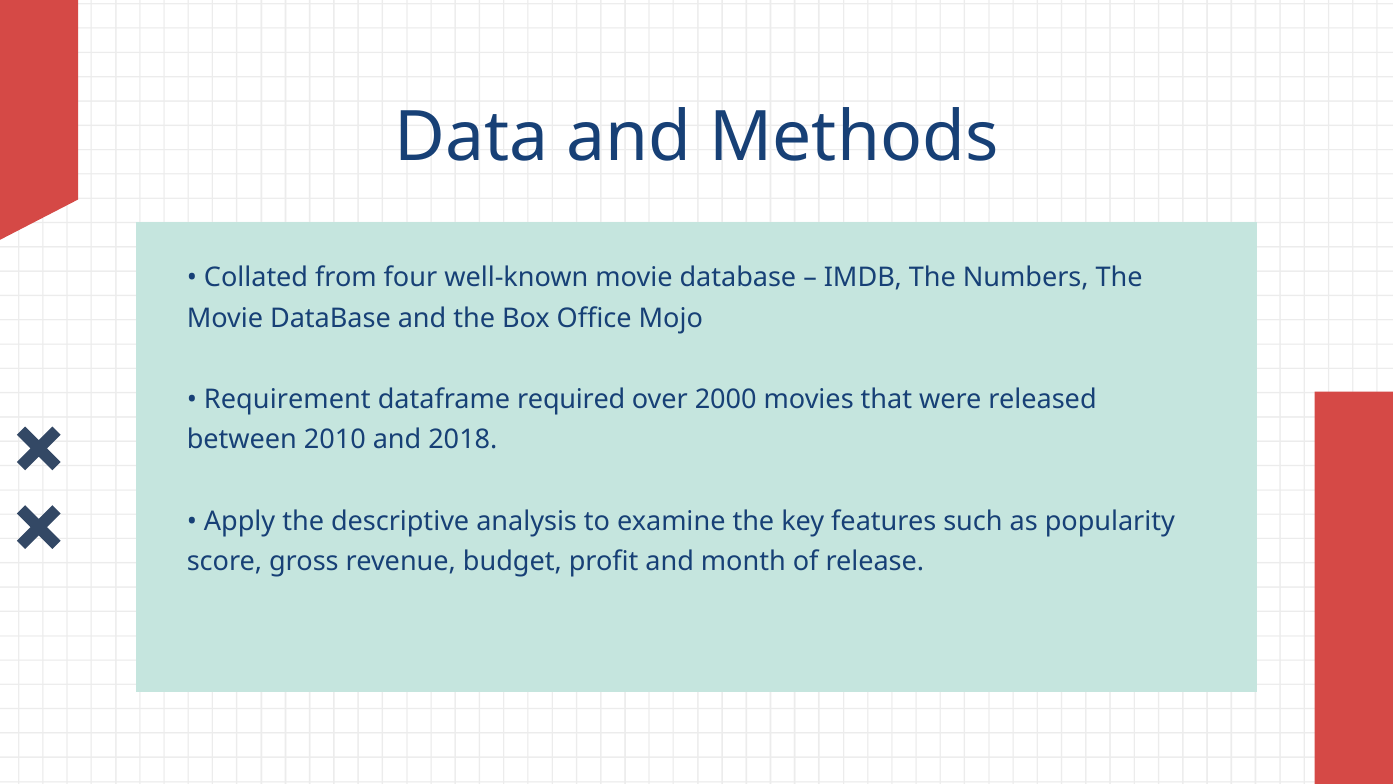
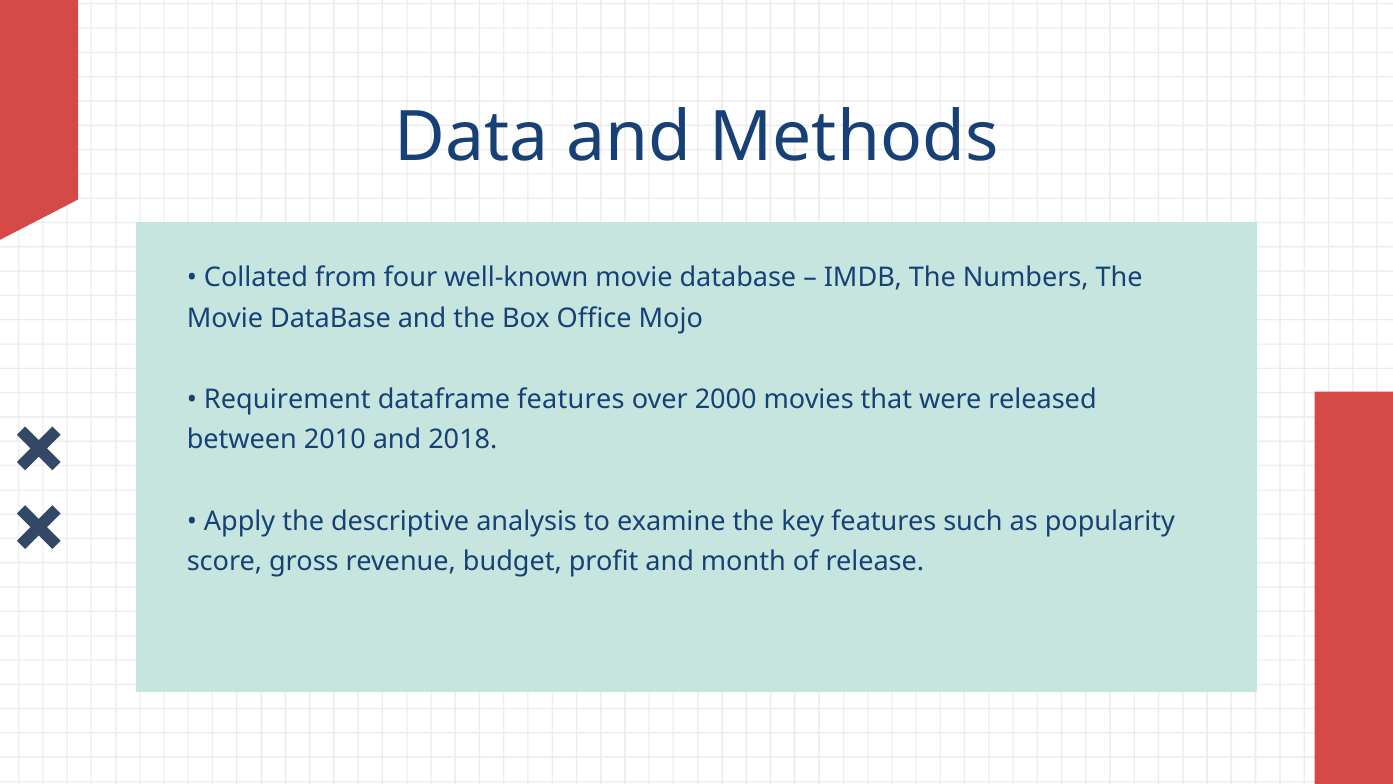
dataframe required: required -> features
